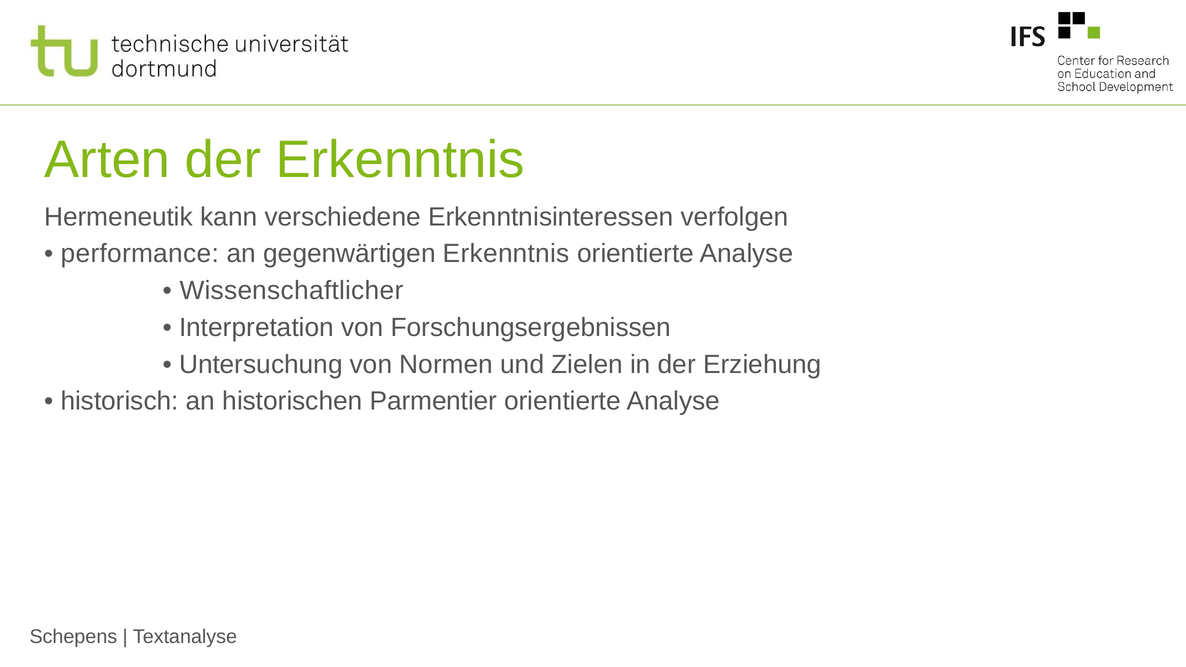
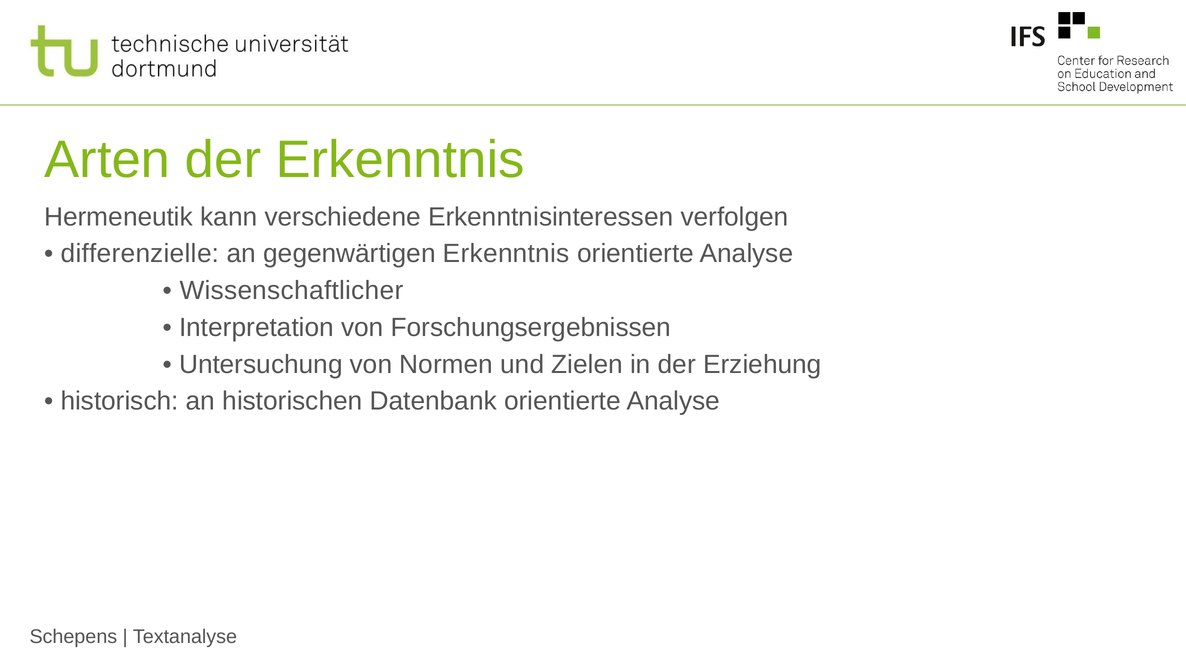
performance: performance -> differenzielle
Parmentier: Parmentier -> Datenbank
